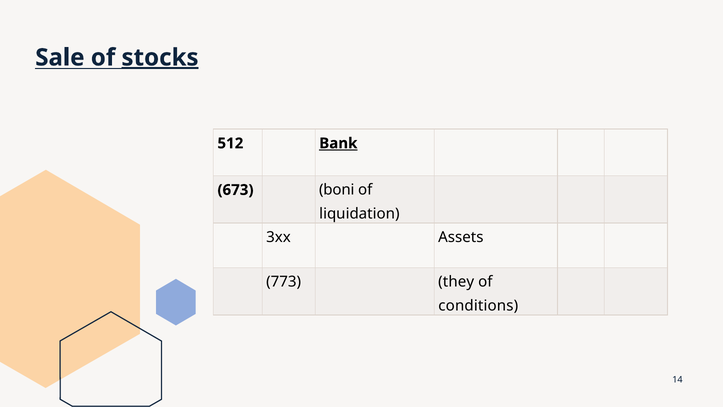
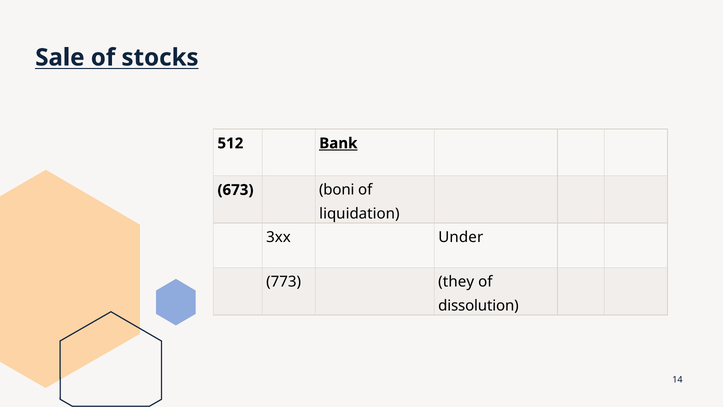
stocks underline: present -> none
Assets: Assets -> Under
conditions: conditions -> dissolution
